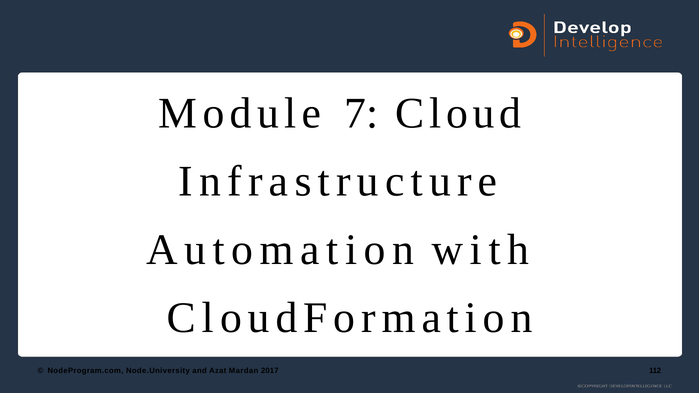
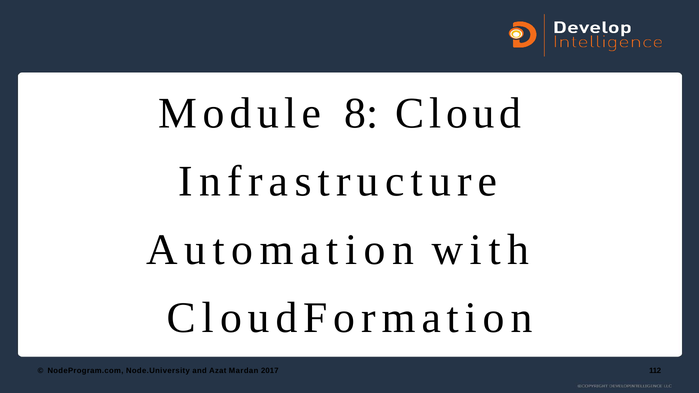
7: 7 -> 8
